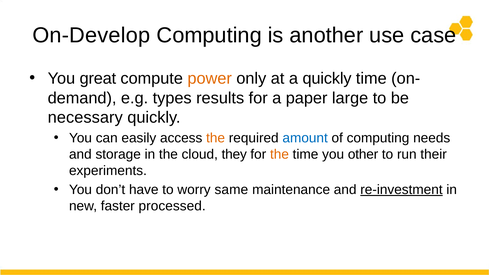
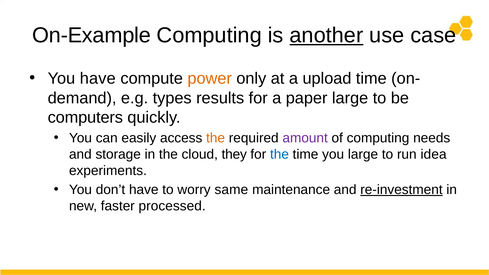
On-Develop: On-Develop -> On-Example
another underline: none -> present
You great: great -> have
a quickly: quickly -> upload
necessary: necessary -> computers
amount colour: blue -> purple
the at (279, 154) colour: orange -> blue
you other: other -> large
their: their -> idea
